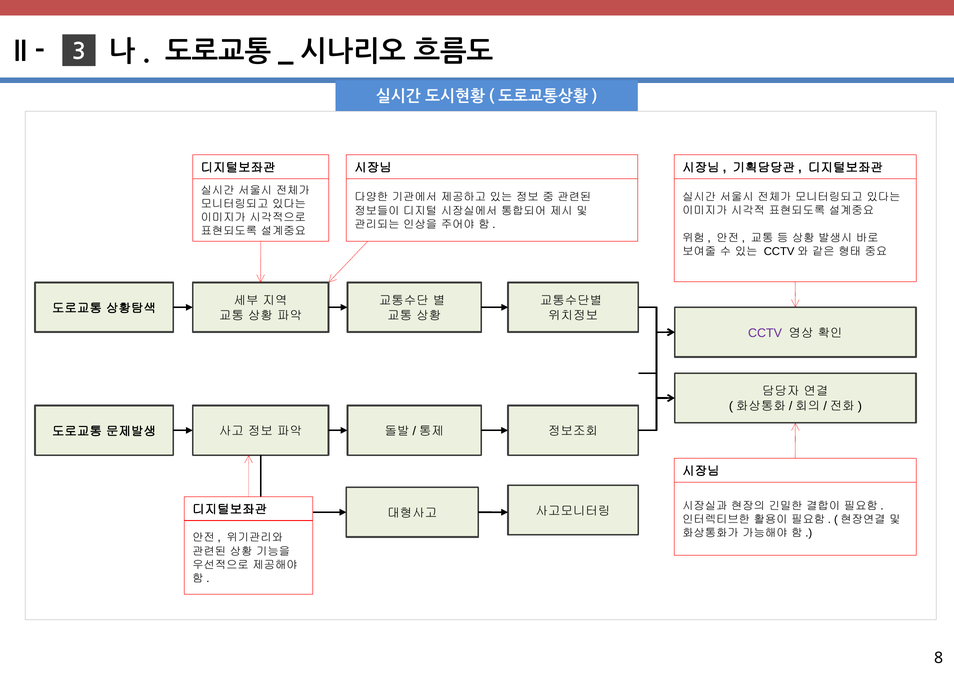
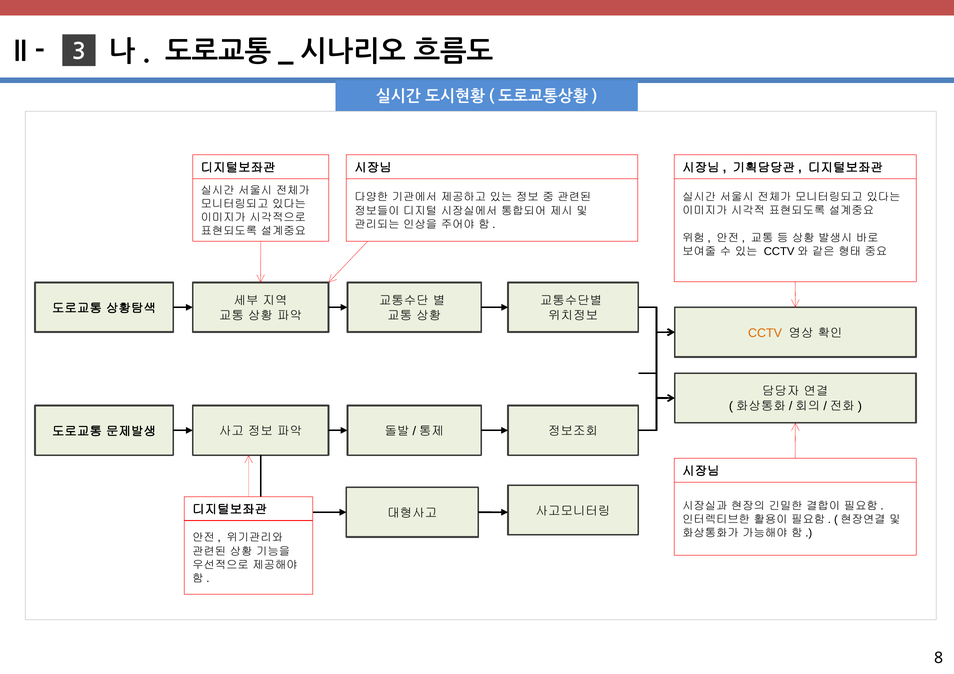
CCTV colour: purple -> orange
